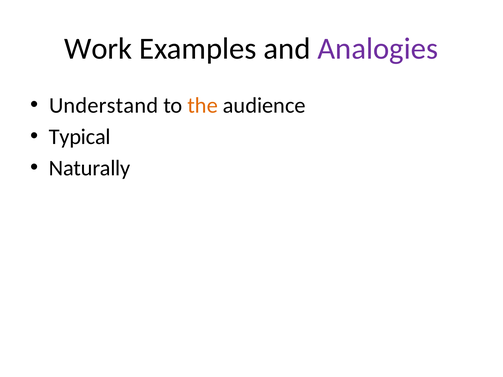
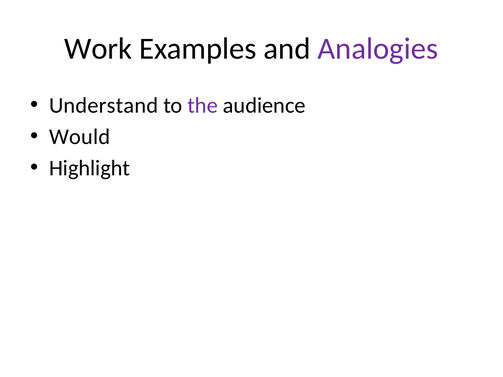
the colour: orange -> purple
Typical: Typical -> Would
Naturally: Naturally -> Highlight
